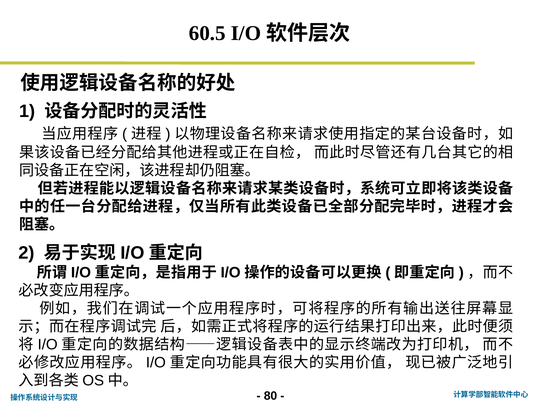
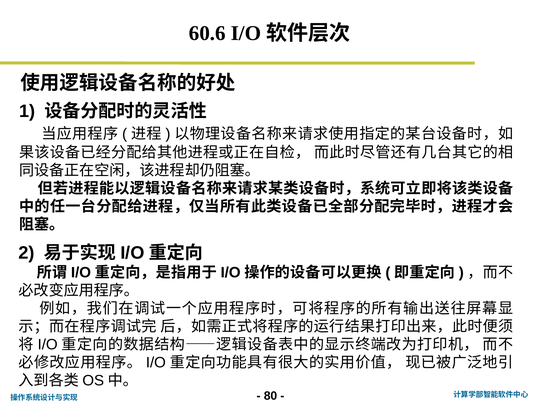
60.5: 60.5 -> 60.6
